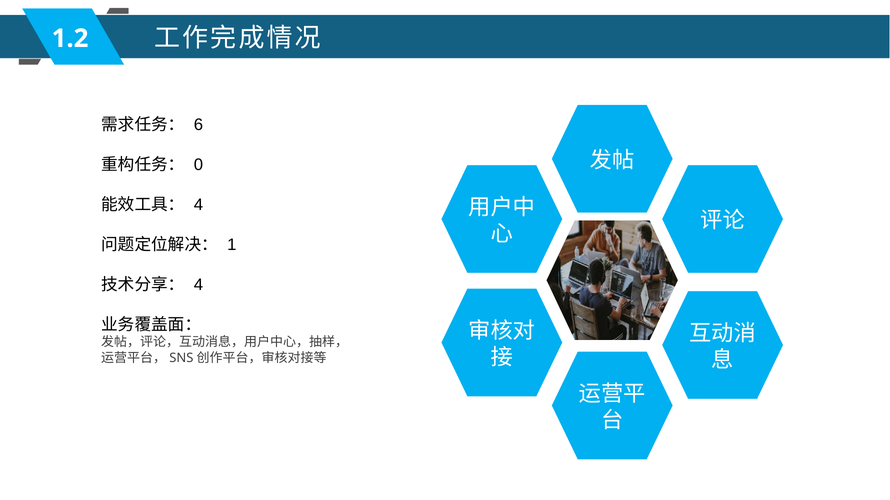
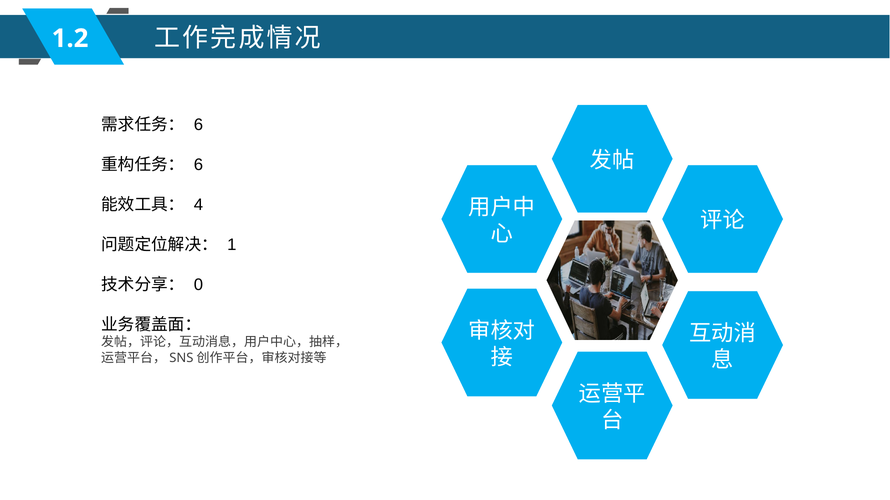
0 at (198, 165): 0 -> 6
4 at (198, 285): 4 -> 0
